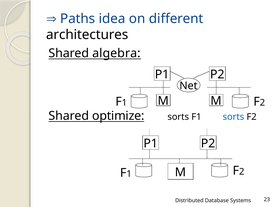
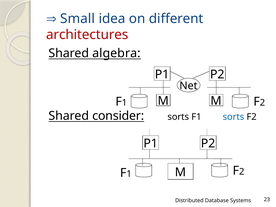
Paths: Paths -> Small
architectures colour: black -> red
optimize: optimize -> consider
